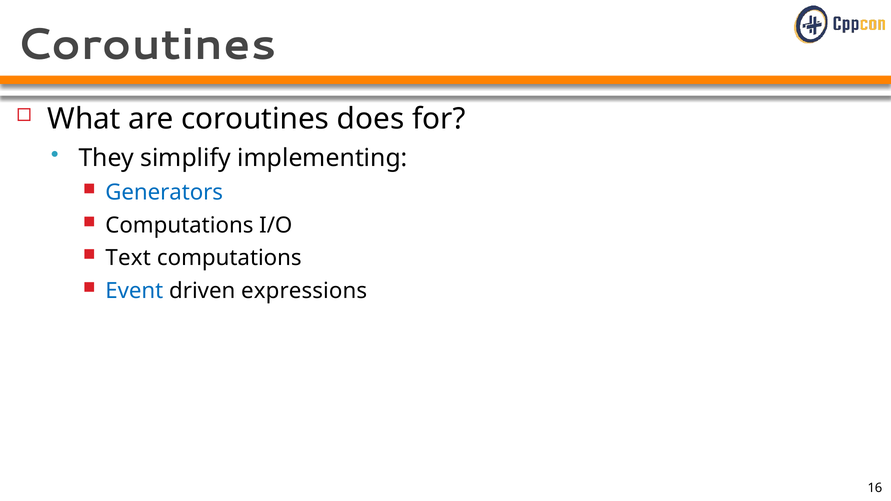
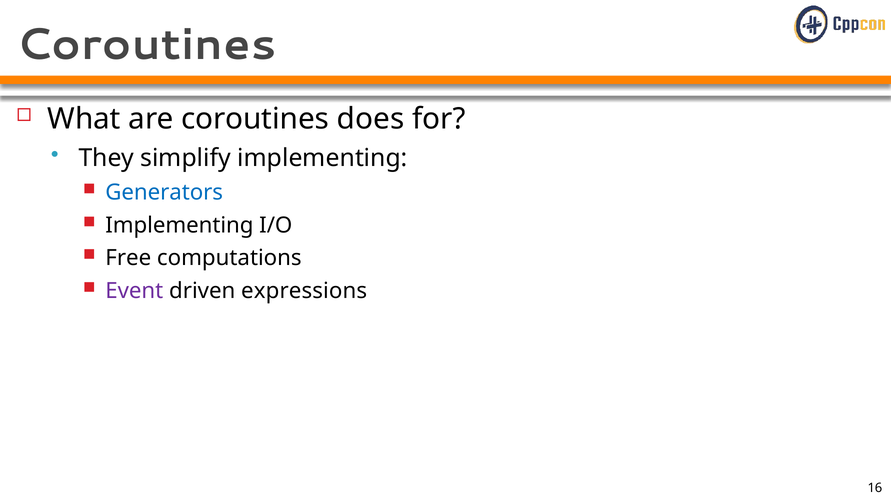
Computations at (179, 225): Computations -> Implementing
Text: Text -> Free
Event colour: blue -> purple
